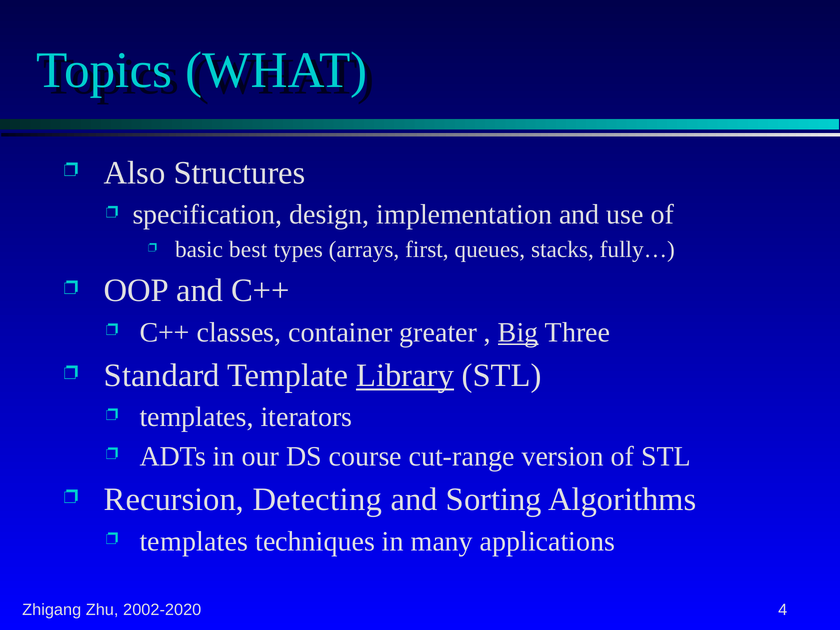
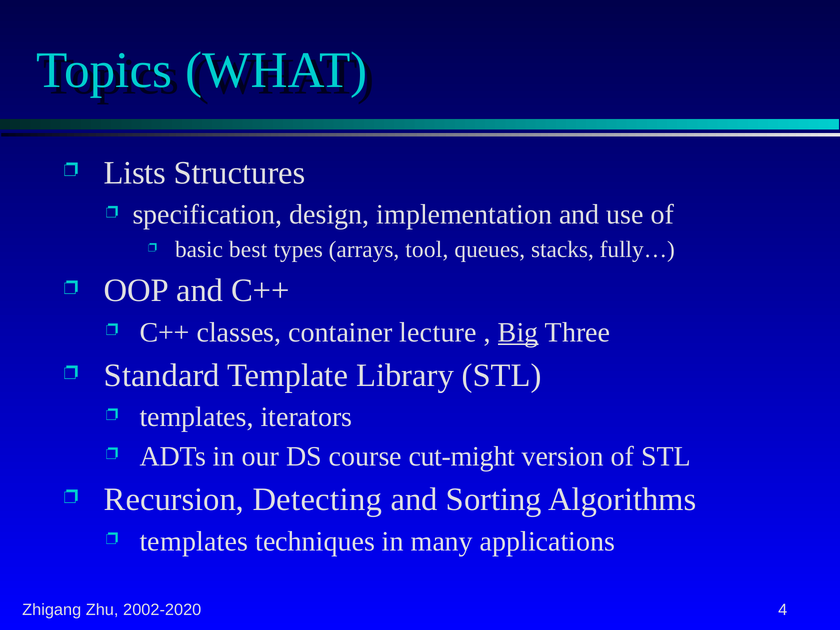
Also: Also -> Lists
first: first -> tool
greater: greater -> lecture
Library underline: present -> none
cut-range: cut-range -> cut-might
